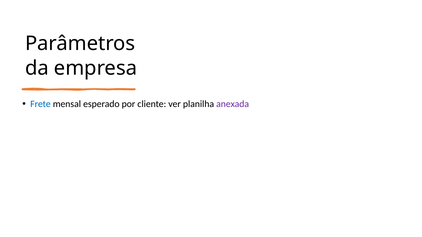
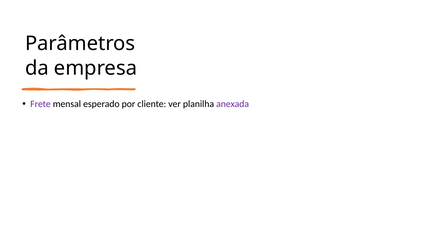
Frete colour: blue -> purple
